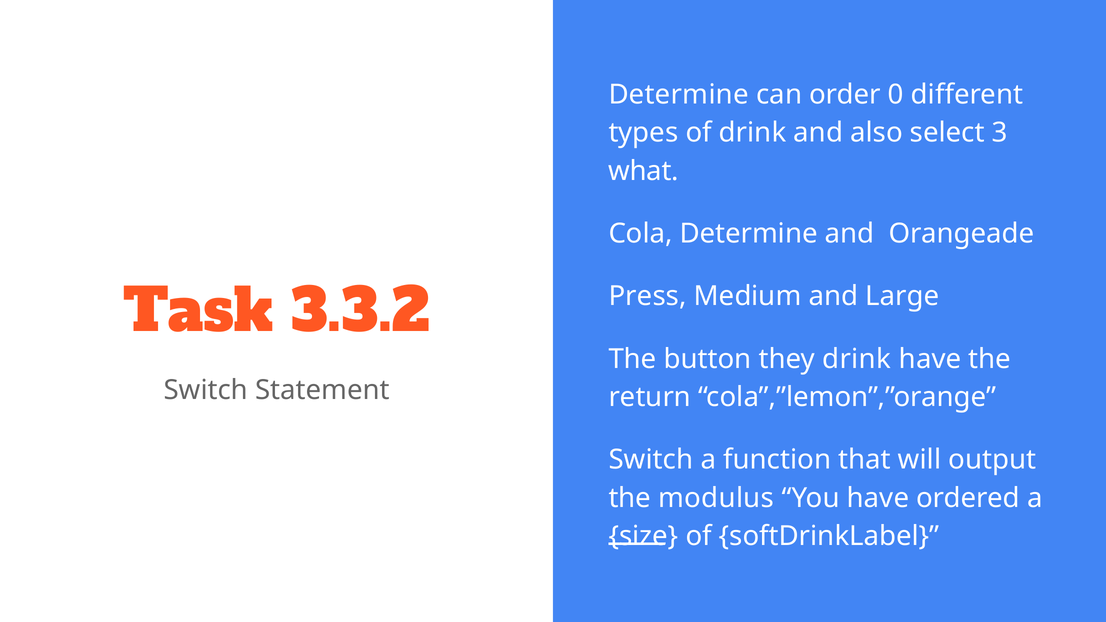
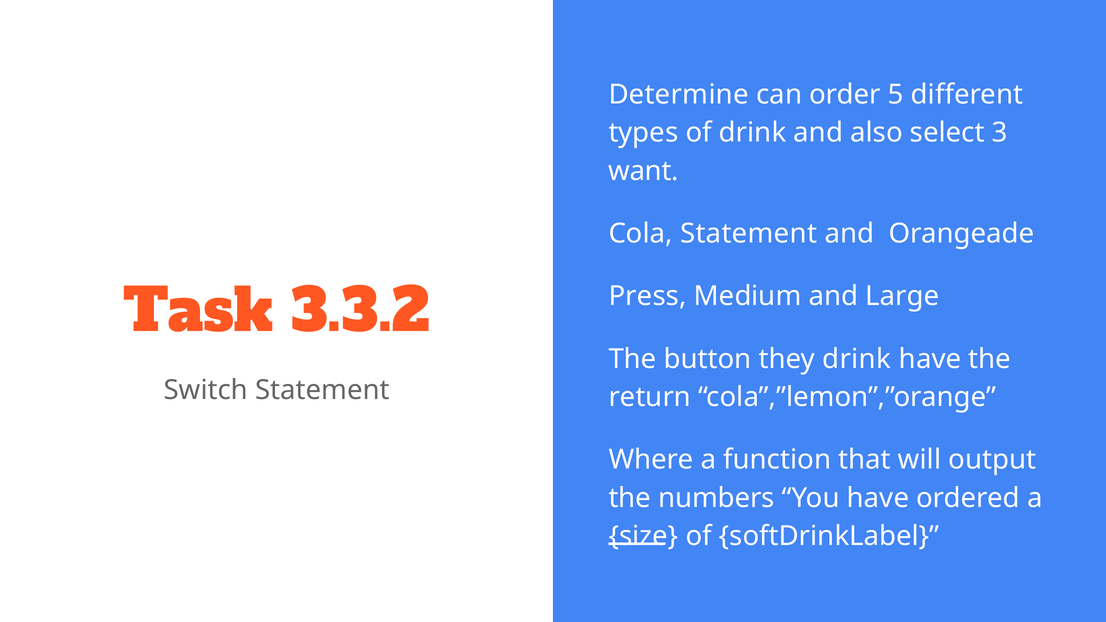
0: 0 -> 5
what: what -> want
Cola Determine: Determine -> Statement
Switch at (651, 460): Switch -> Where
modulus: modulus -> numbers
